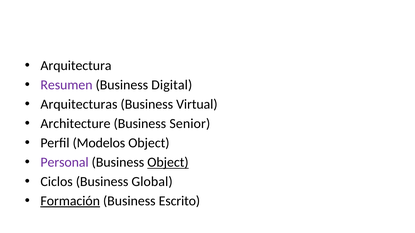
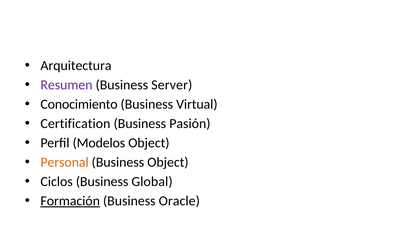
Digital: Digital -> Server
Arquitecturas: Arquitecturas -> Conocimiento
Architecture: Architecture -> Certification
Senior: Senior -> Pasión
Personal colour: purple -> orange
Object at (168, 163) underline: present -> none
Escrito: Escrito -> Oracle
